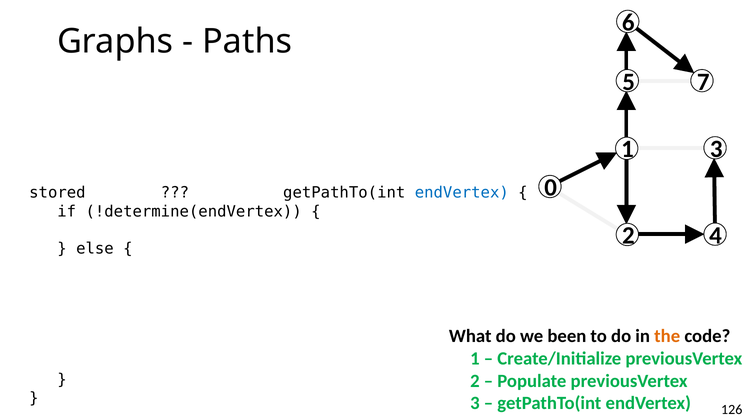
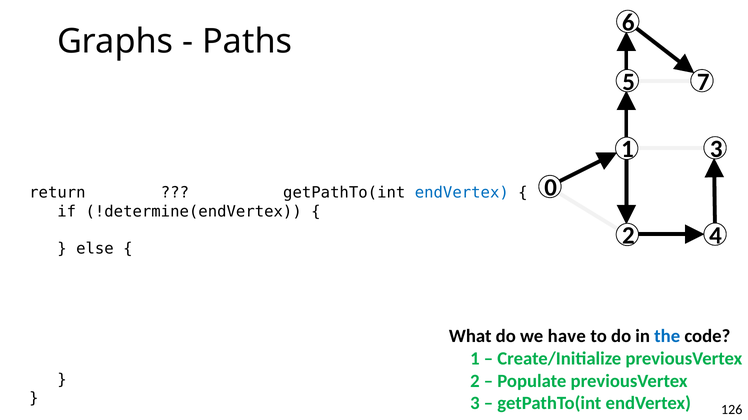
stored: stored -> return
been: been -> have
the colour: orange -> blue
